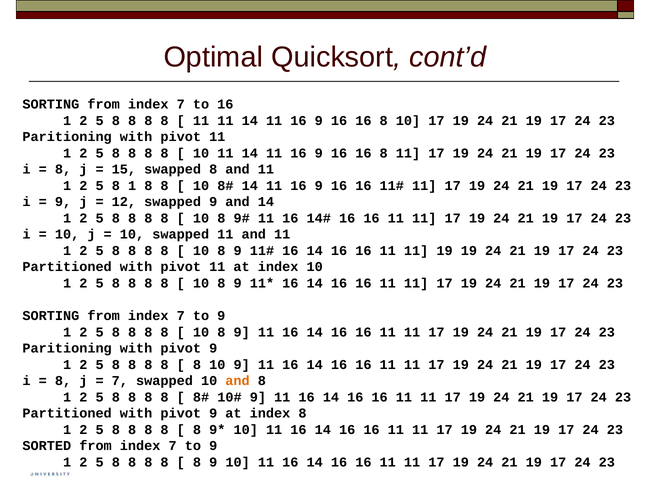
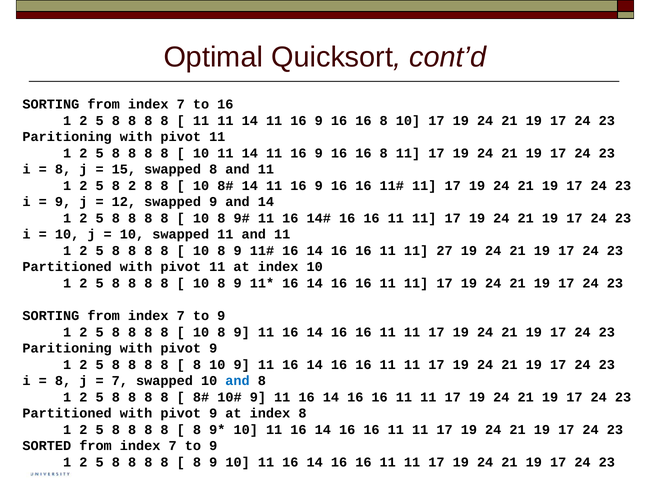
5 8 1: 1 -> 2
11 19: 19 -> 27
and at (238, 380) colour: orange -> blue
